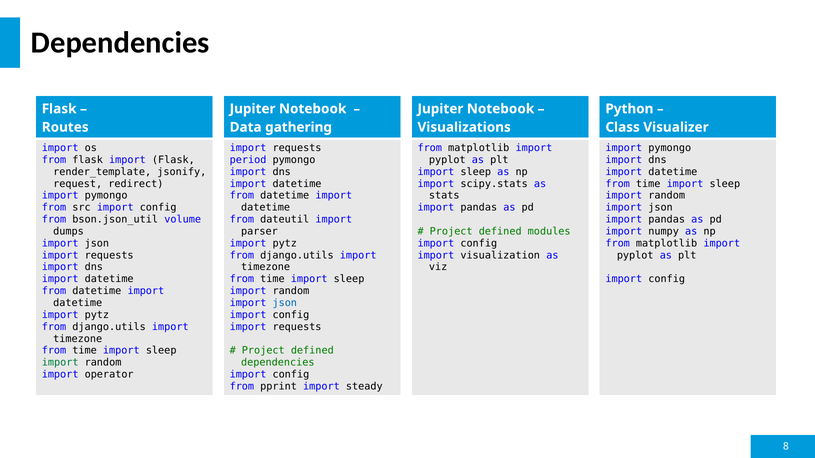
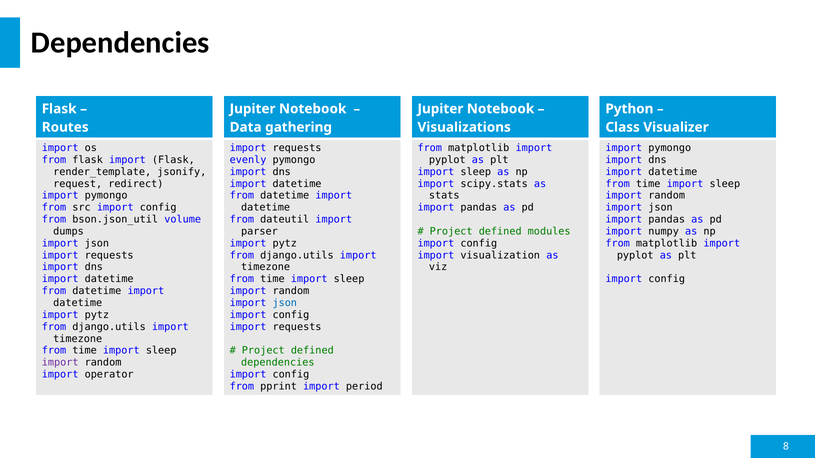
period: period -> evenly
import at (60, 363) colour: green -> purple
steady: steady -> period
